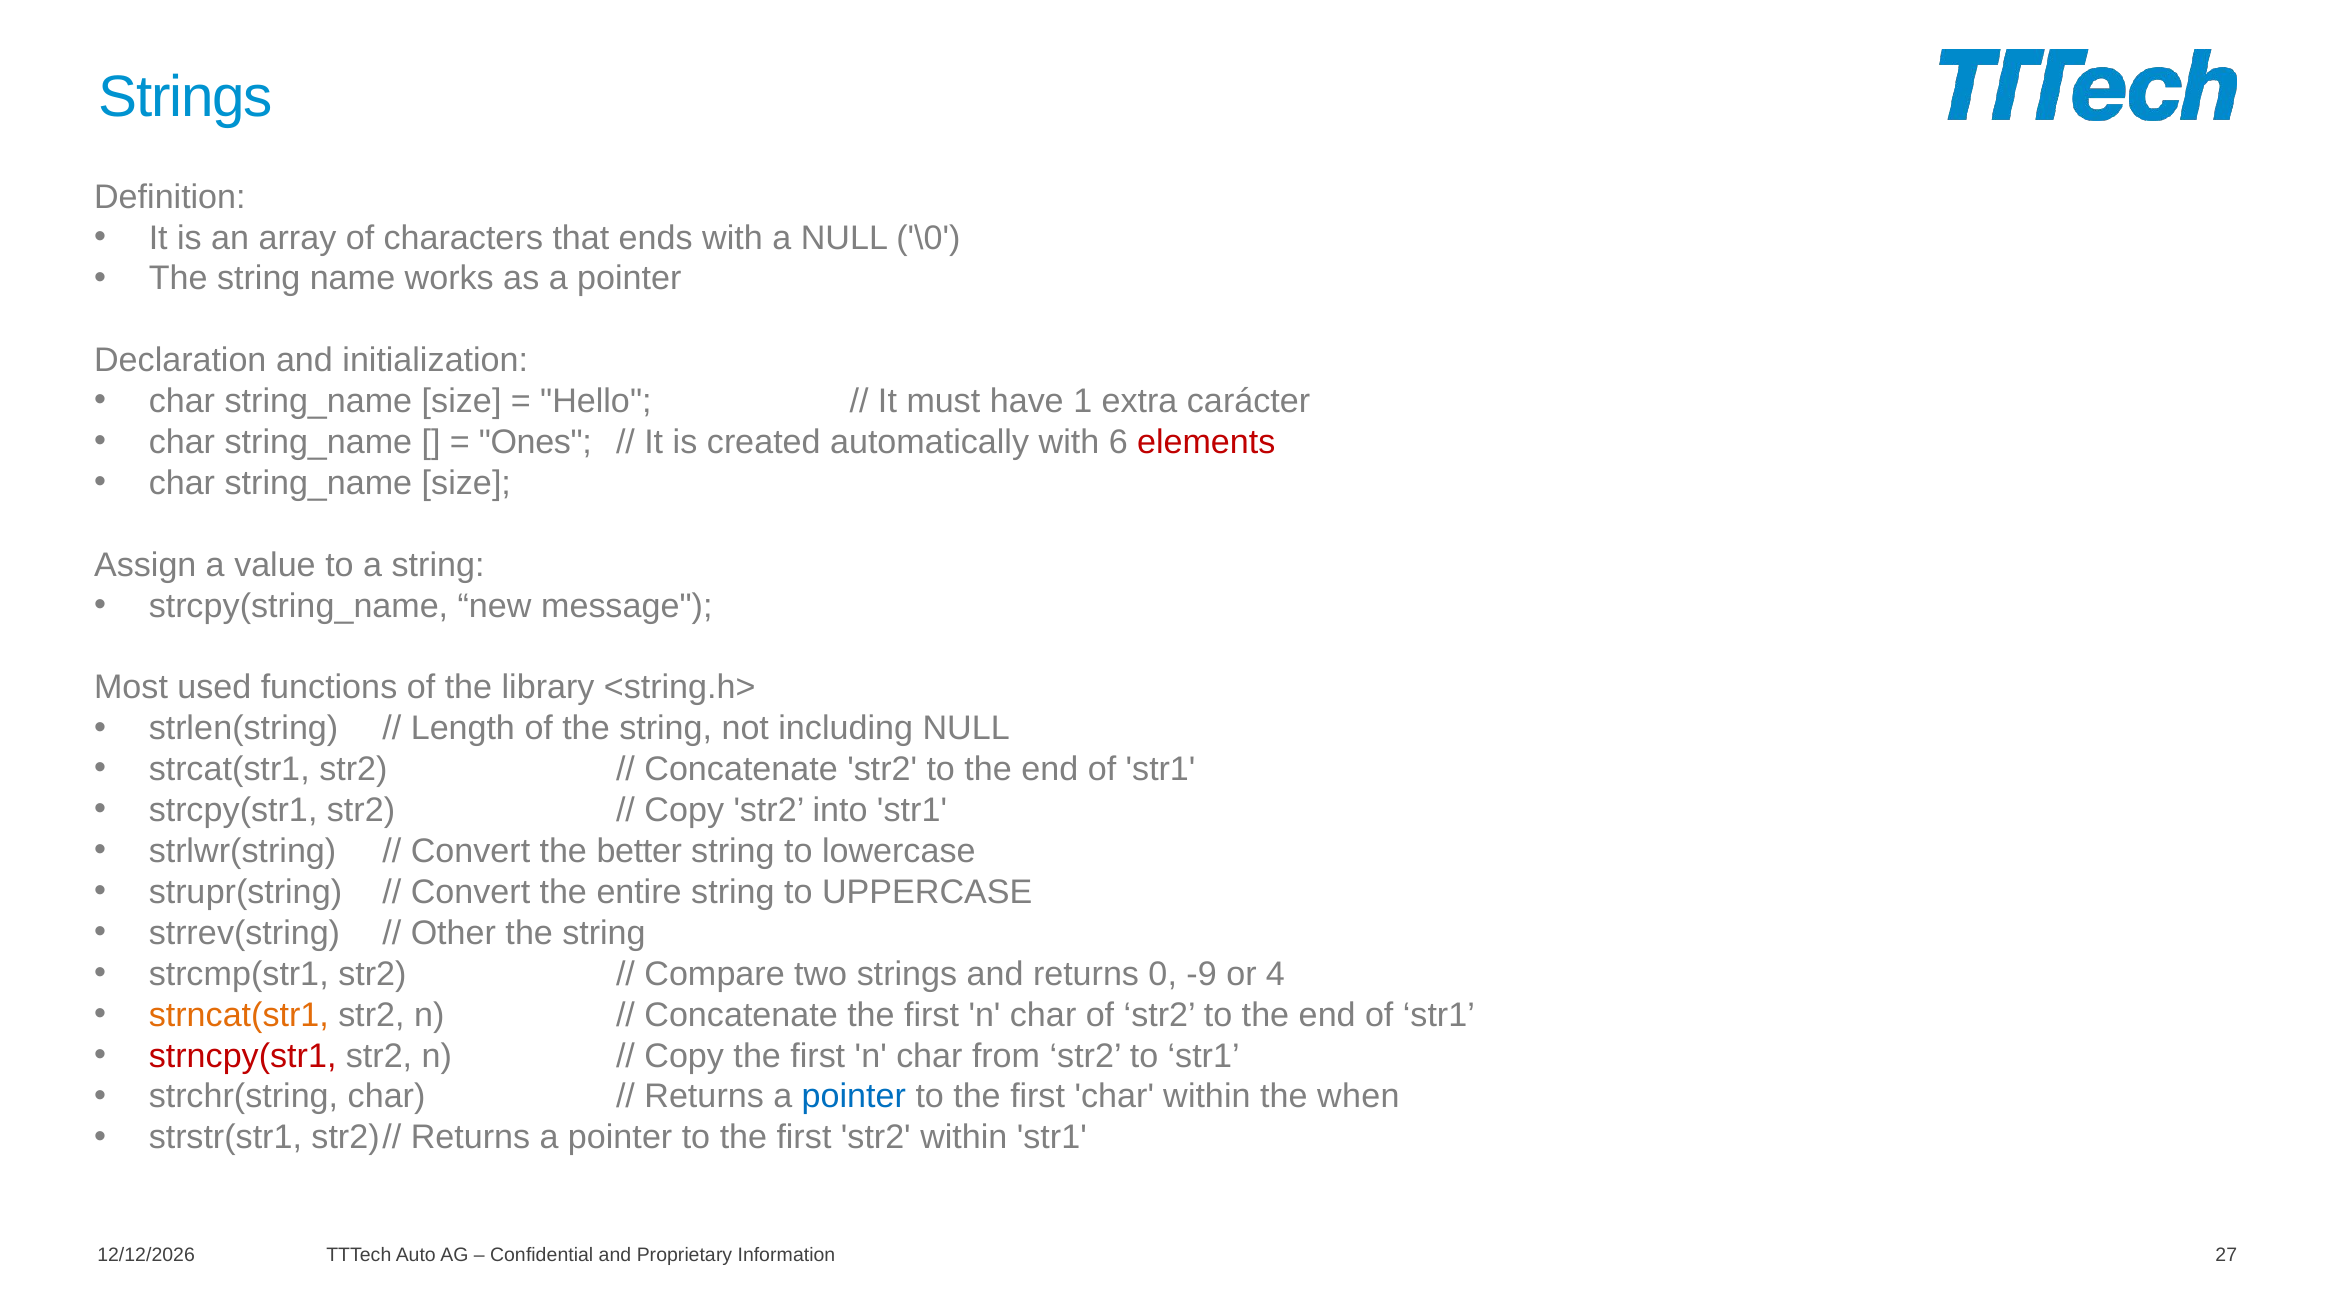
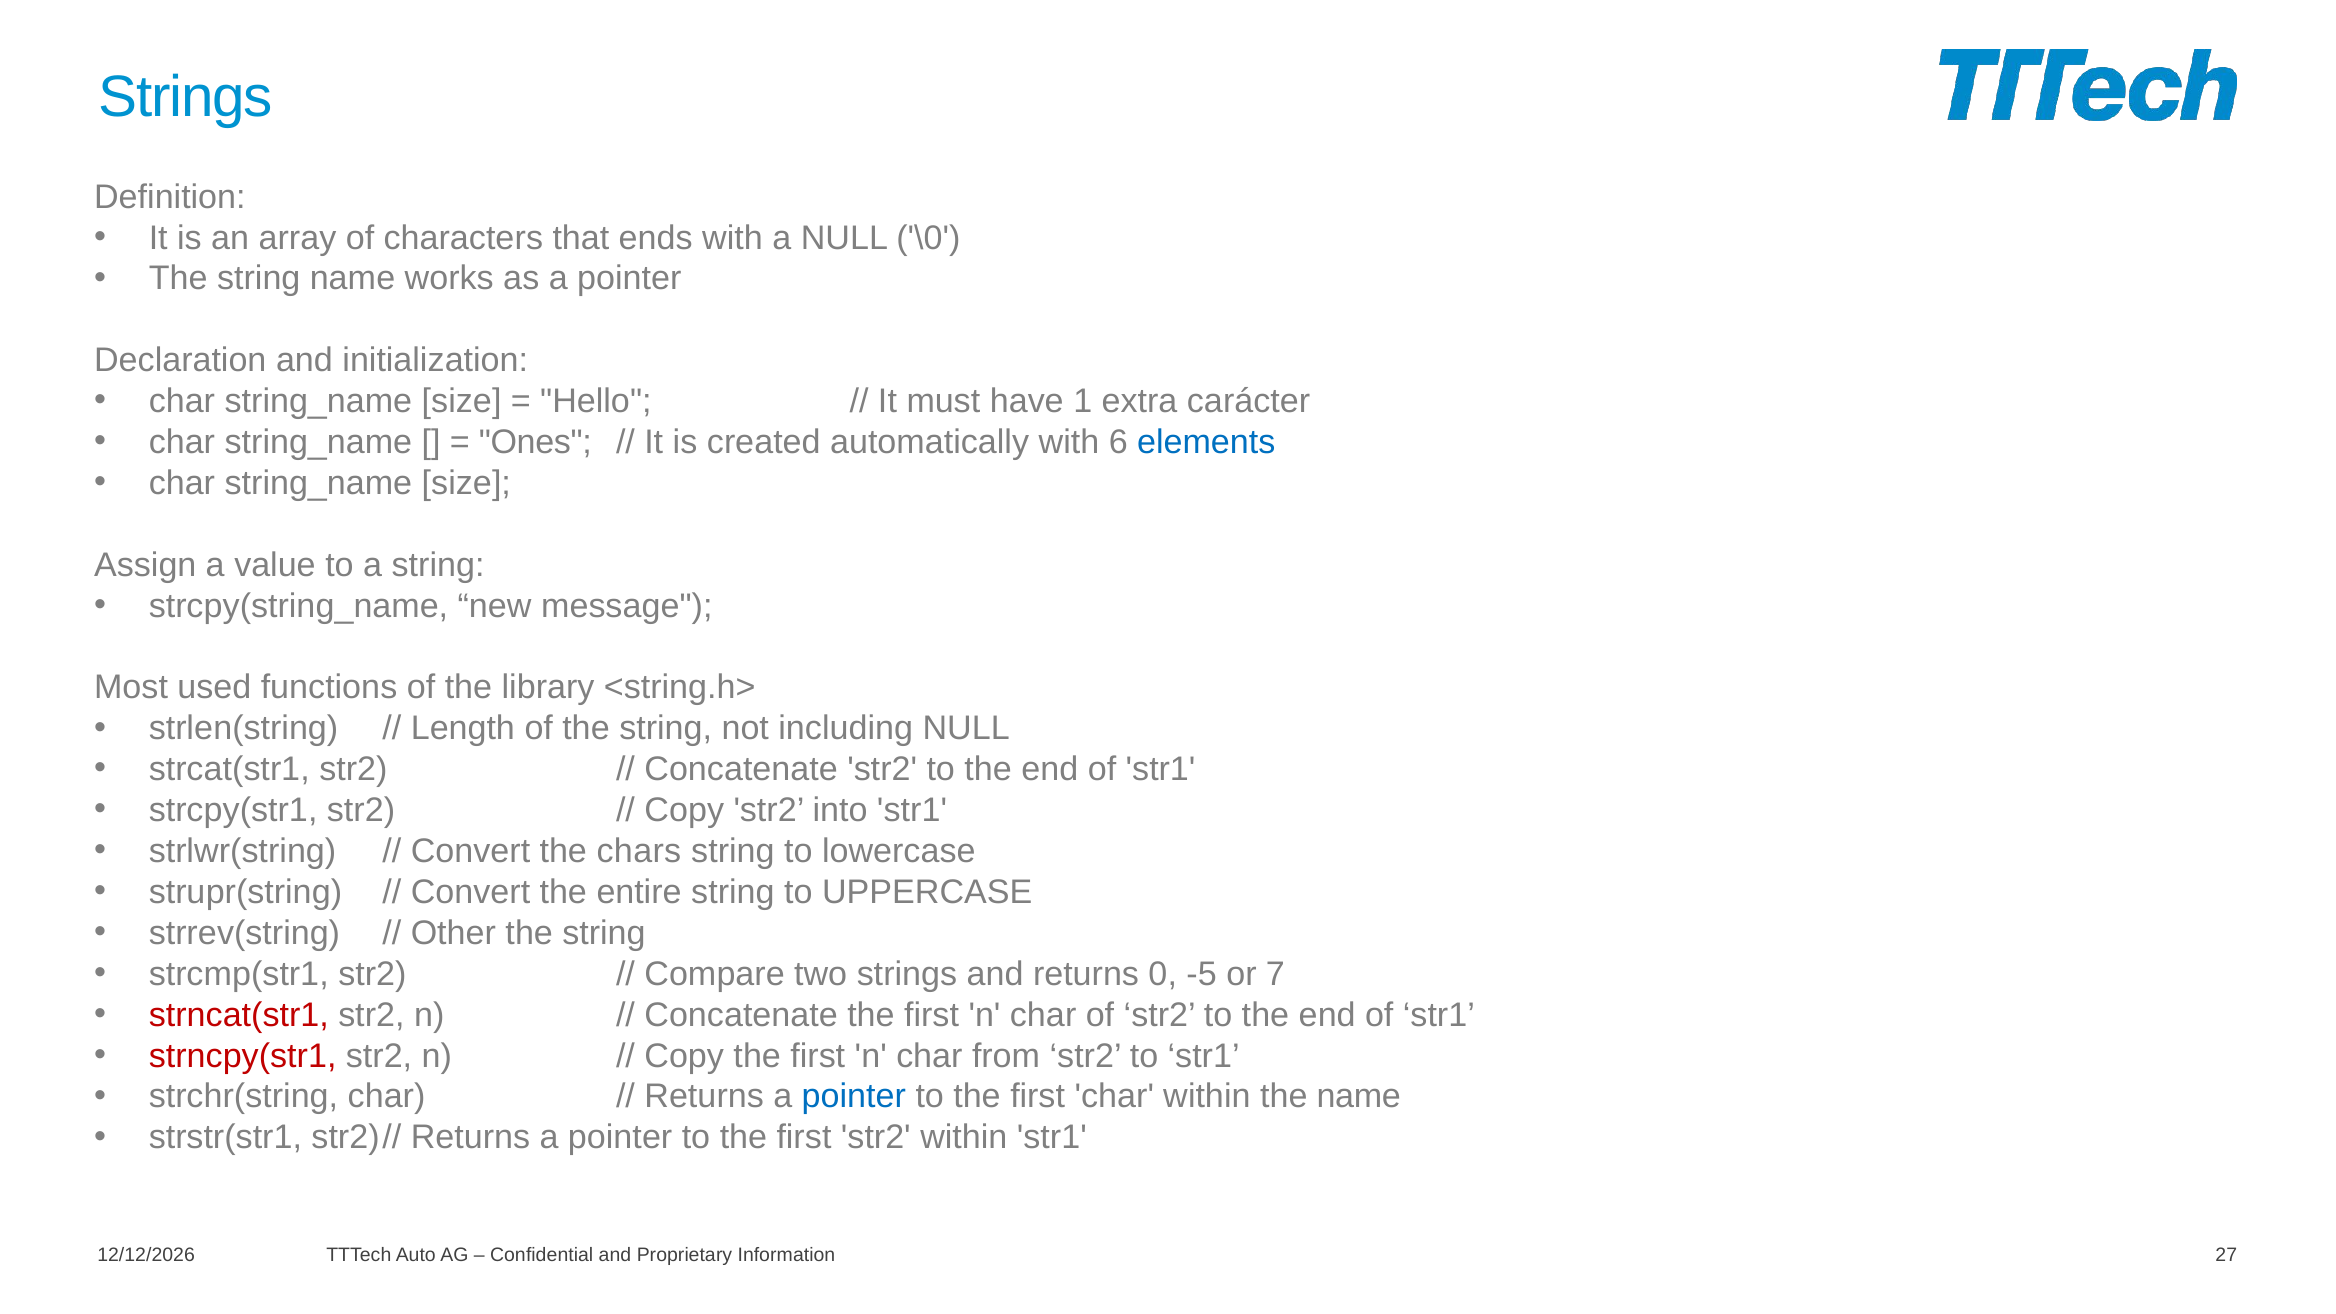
elements colour: red -> blue
better: better -> chars
-9: -9 -> -5
4: 4 -> 7
strncat(str1 colour: orange -> red
the when: when -> name
